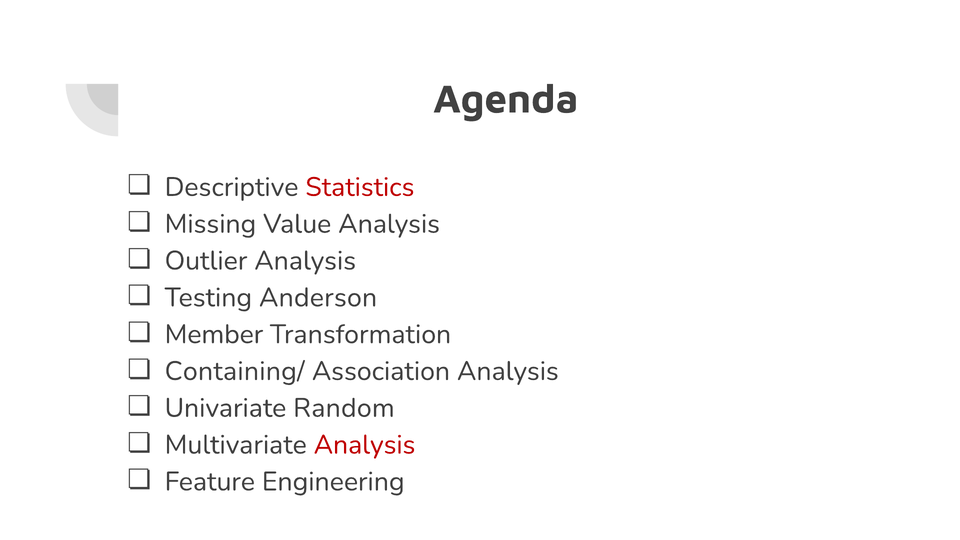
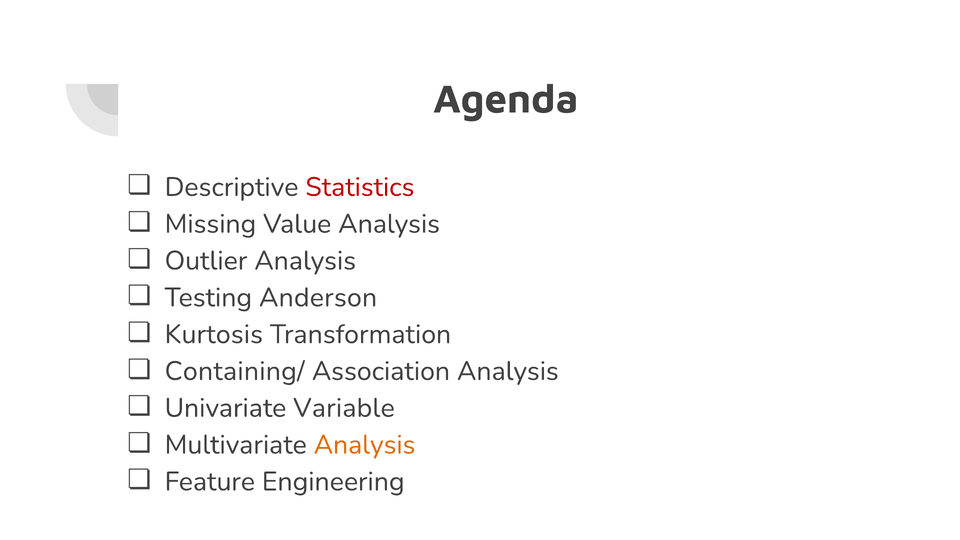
Member: Member -> Kurtosis
Random: Random -> Variable
Analysis at (365, 445) colour: red -> orange
